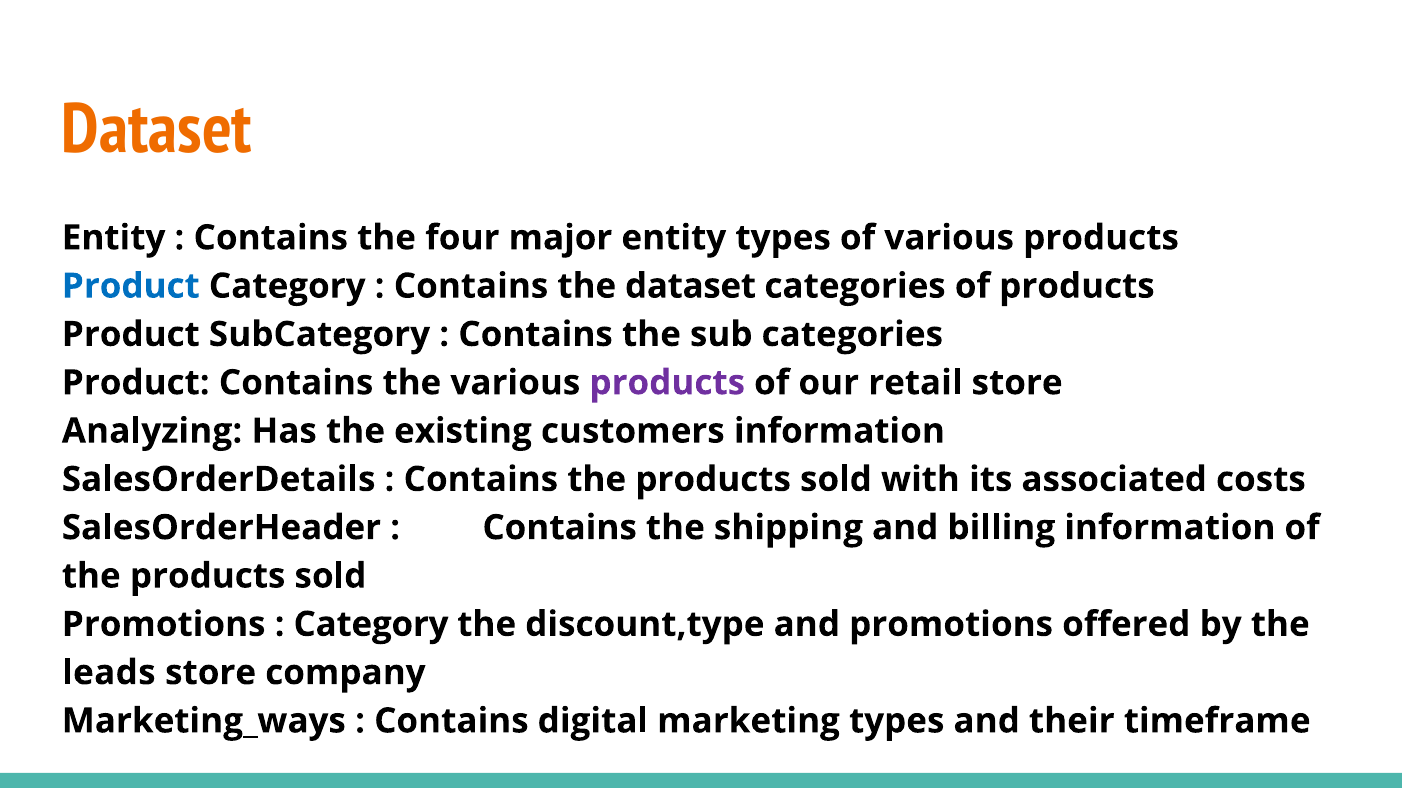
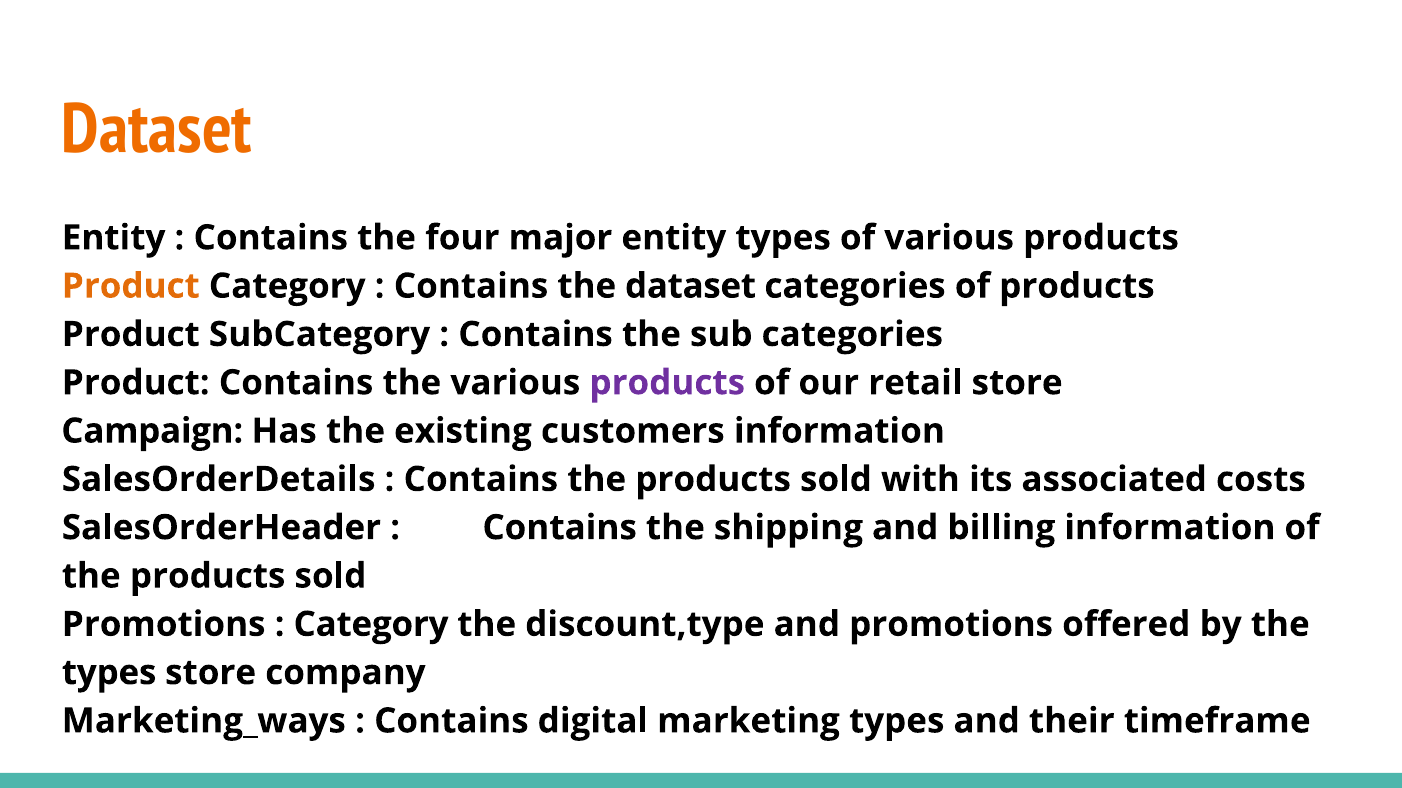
Product at (131, 286) colour: blue -> orange
Analyzing: Analyzing -> Campaign
leads at (109, 673): leads -> types
